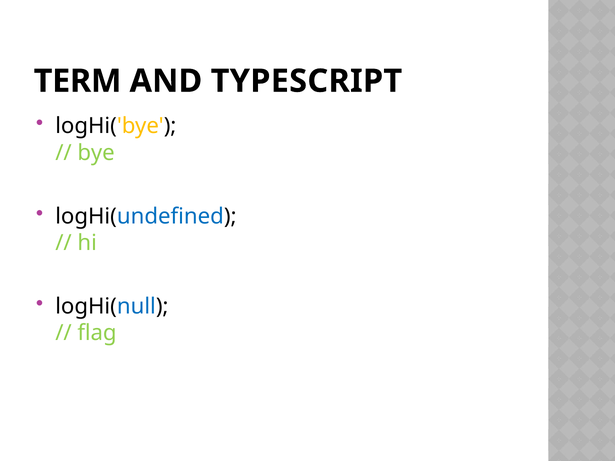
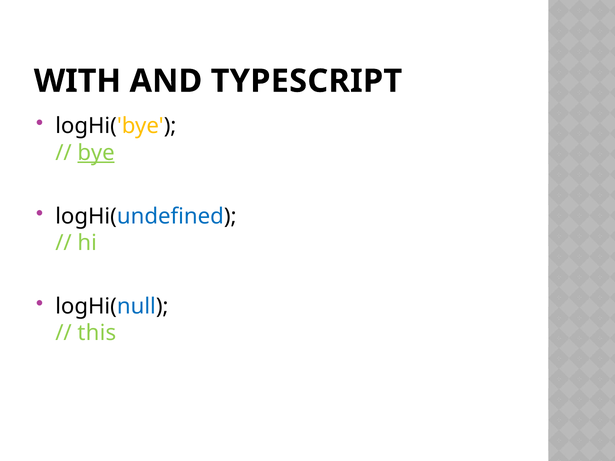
TERM: TERM -> WITH
bye underline: none -> present
flag: flag -> this
